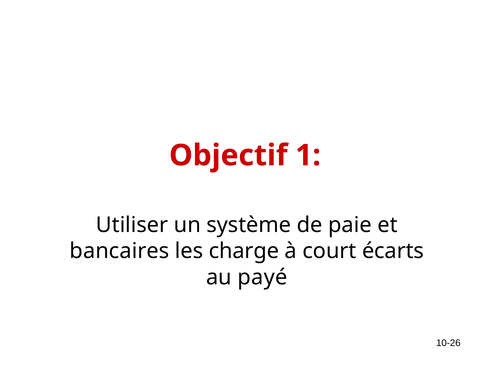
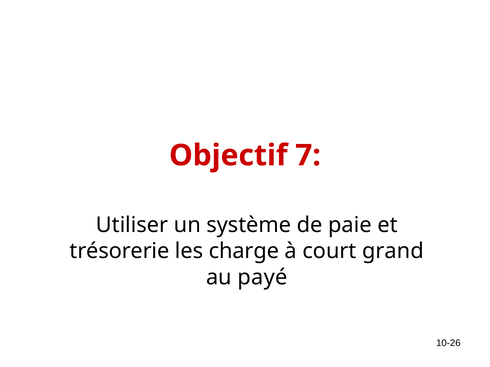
1: 1 -> 7
bancaires: bancaires -> trésorerie
écarts: écarts -> grand
